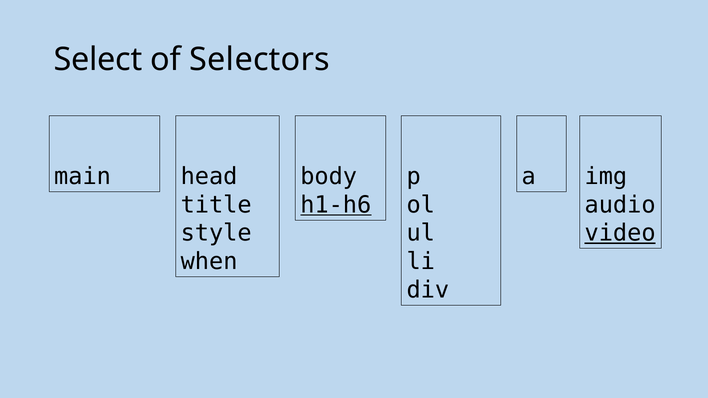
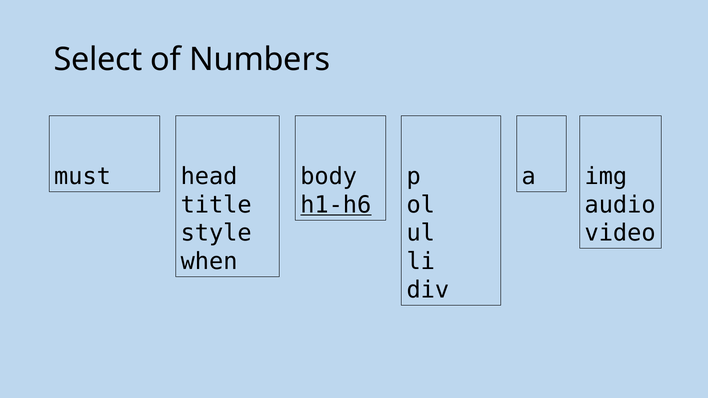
Selectors: Selectors -> Numbers
main: main -> must
video underline: present -> none
